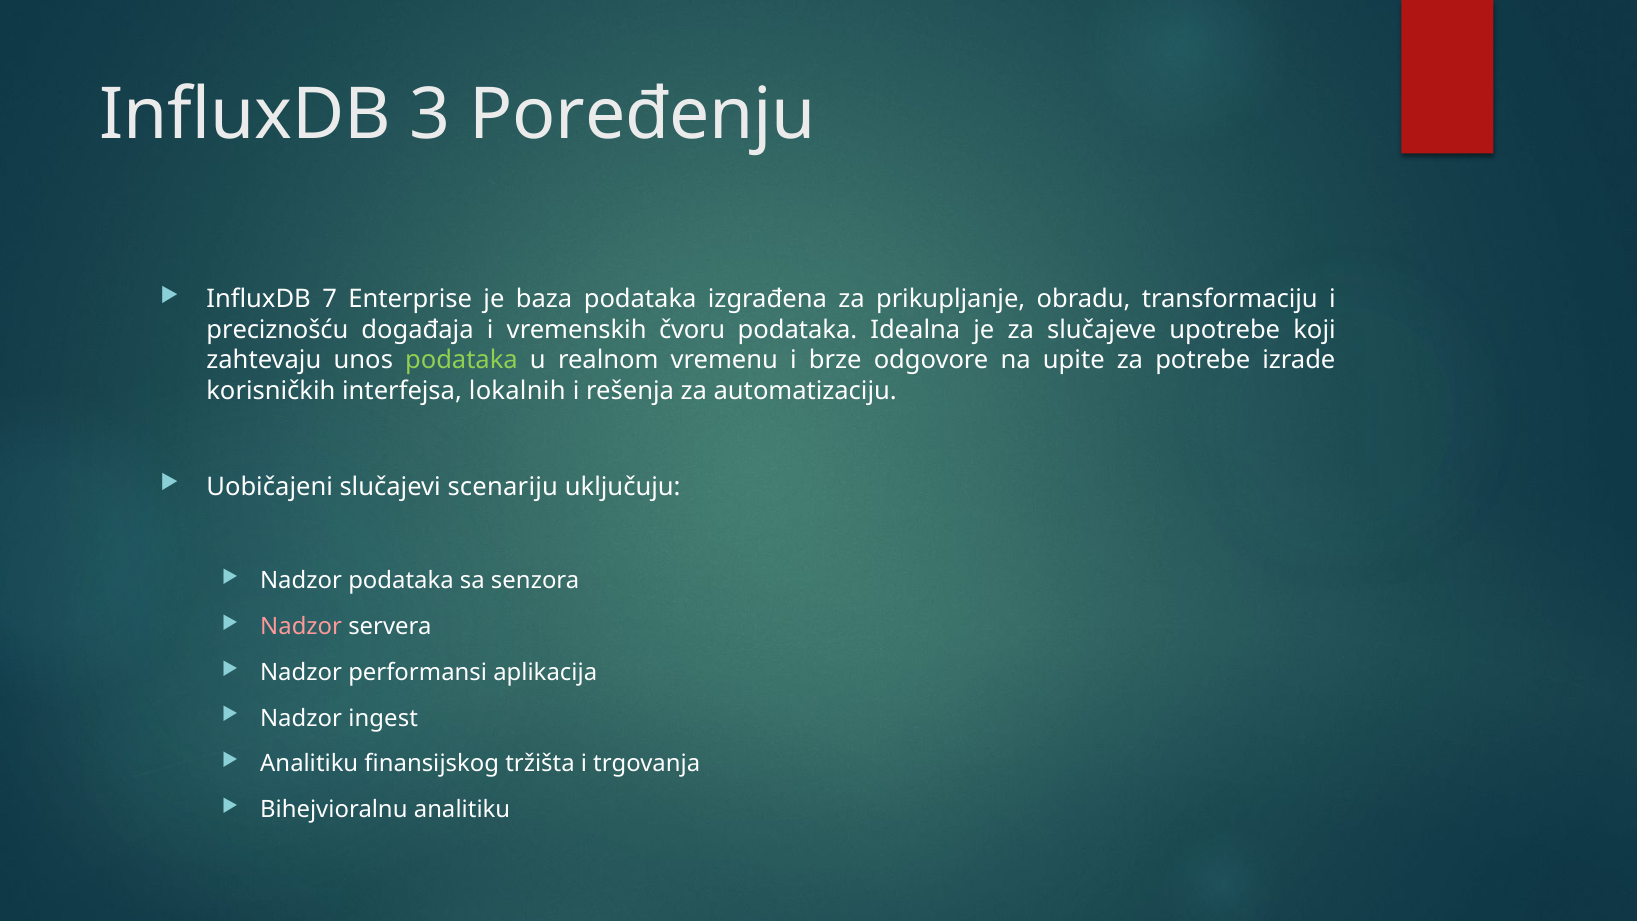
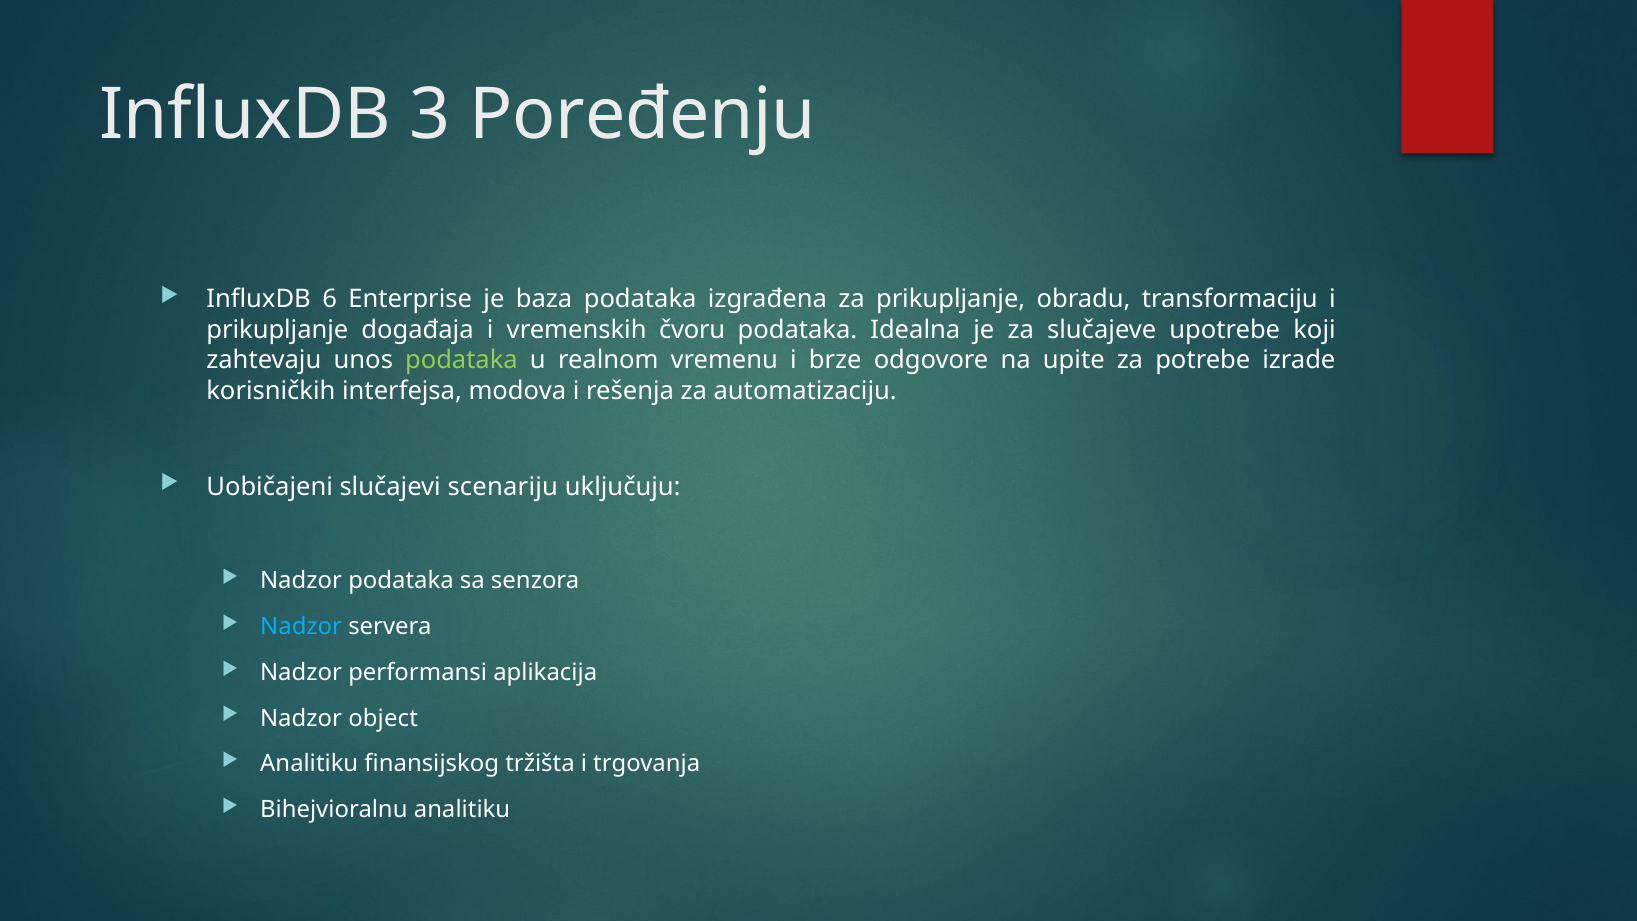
7: 7 -> 6
preciznošću at (277, 330): preciznošću -> prikupljanje
lokalnih: lokalnih -> modova
Nadzor at (301, 627) colour: pink -> light blue
ingest: ingest -> object
